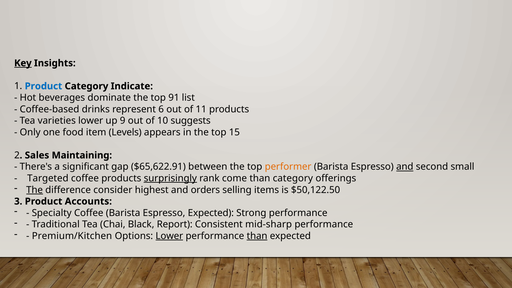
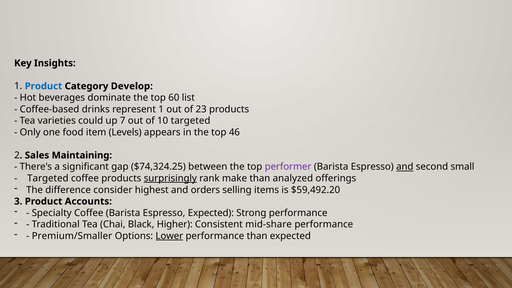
Key underline: present -> none
Indicate: Indicate -> Develop
91: 91 -> 60
represent 6: 6 -> 1
11: 11 -> 23
varieties lower: lower -> could
9: 9 -> 7
10 suggests: suggests -> targeted
15: 15 -> 46
$65,622.91: $65,622.91 -> $74,324.25
performer colour: orange -> purple
come: come -> make
than category: category -> analyzed
The at (35, 190) underline: present -> none
$50,122.50: $50,122.50 -> $59,492.20
Report: Report -> Higher
mid-sharp: mid-sharp -> mid-share
Premium/Kitchen: Premium/Kitchen -> Premium/Smaller
than at (257, 236) underline: present -> none
